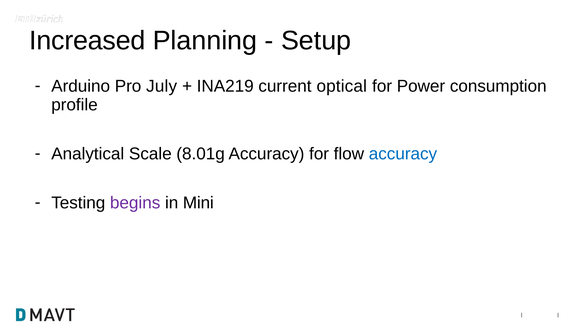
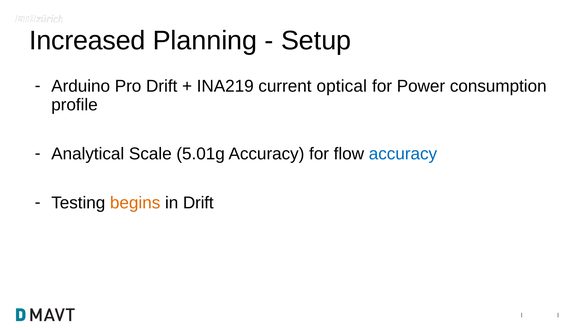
Pro July: July -> Drift
8.01g: 8.01g -> 5.01g
begins colour: purple -> orange
in Mini: Mini -> Drift
